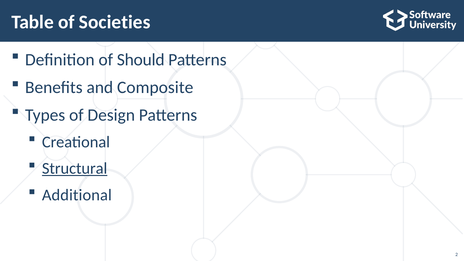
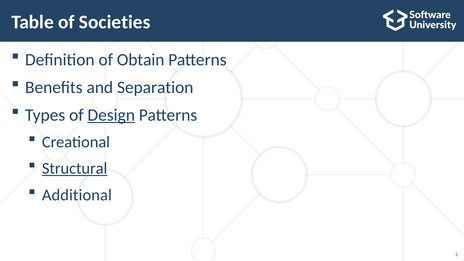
Should: Should -> Obtain
Composite: Composite -> Separation
Design underline: none -> present
